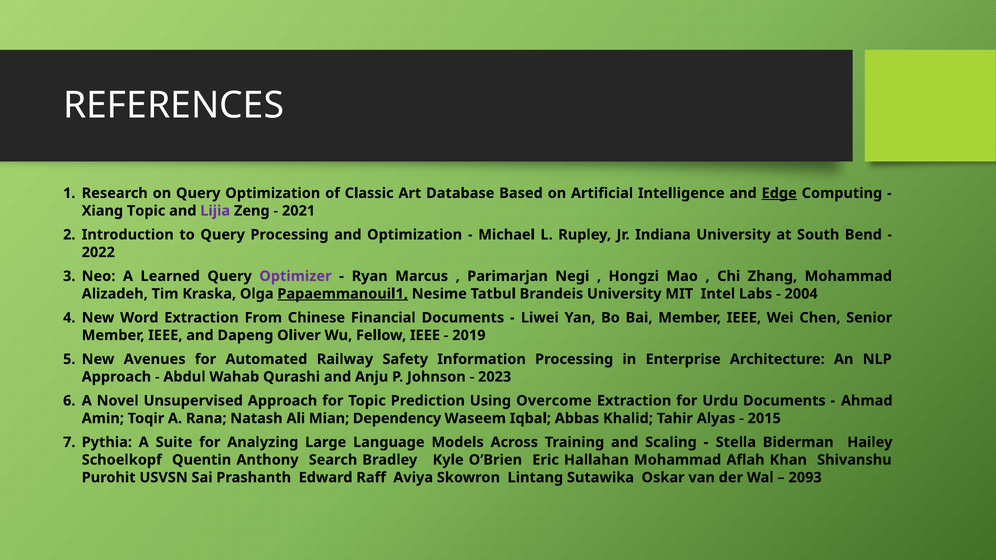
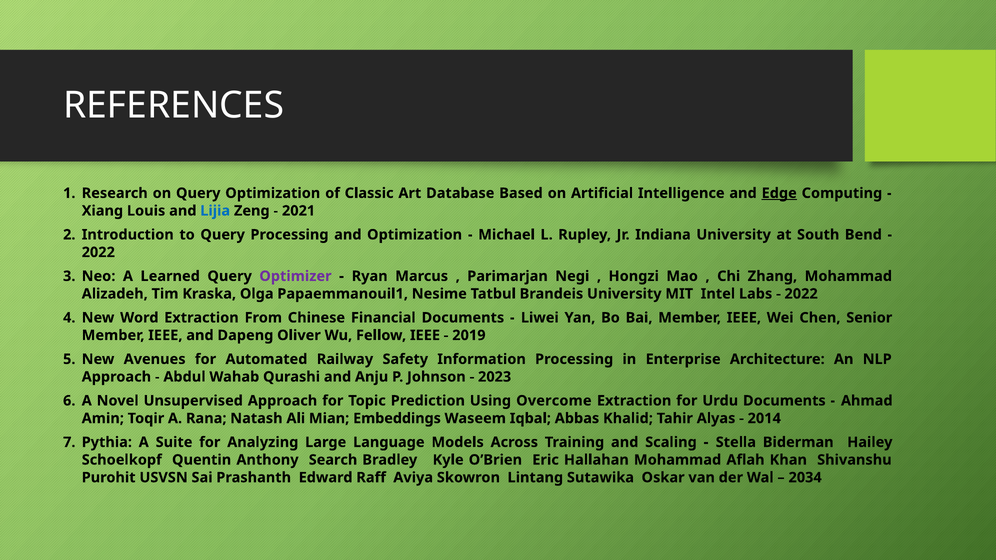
Xiang Topic: Topic -> Louis
Lijia colour: purple -> blue
Papaemmanouil1 underline: present -> none
2004 at (801, 294): 2004 -> 2022
Dependency: Dependency -> Embeddings
2015: 2015 -> 2014
2093: 2093 -> 2034
